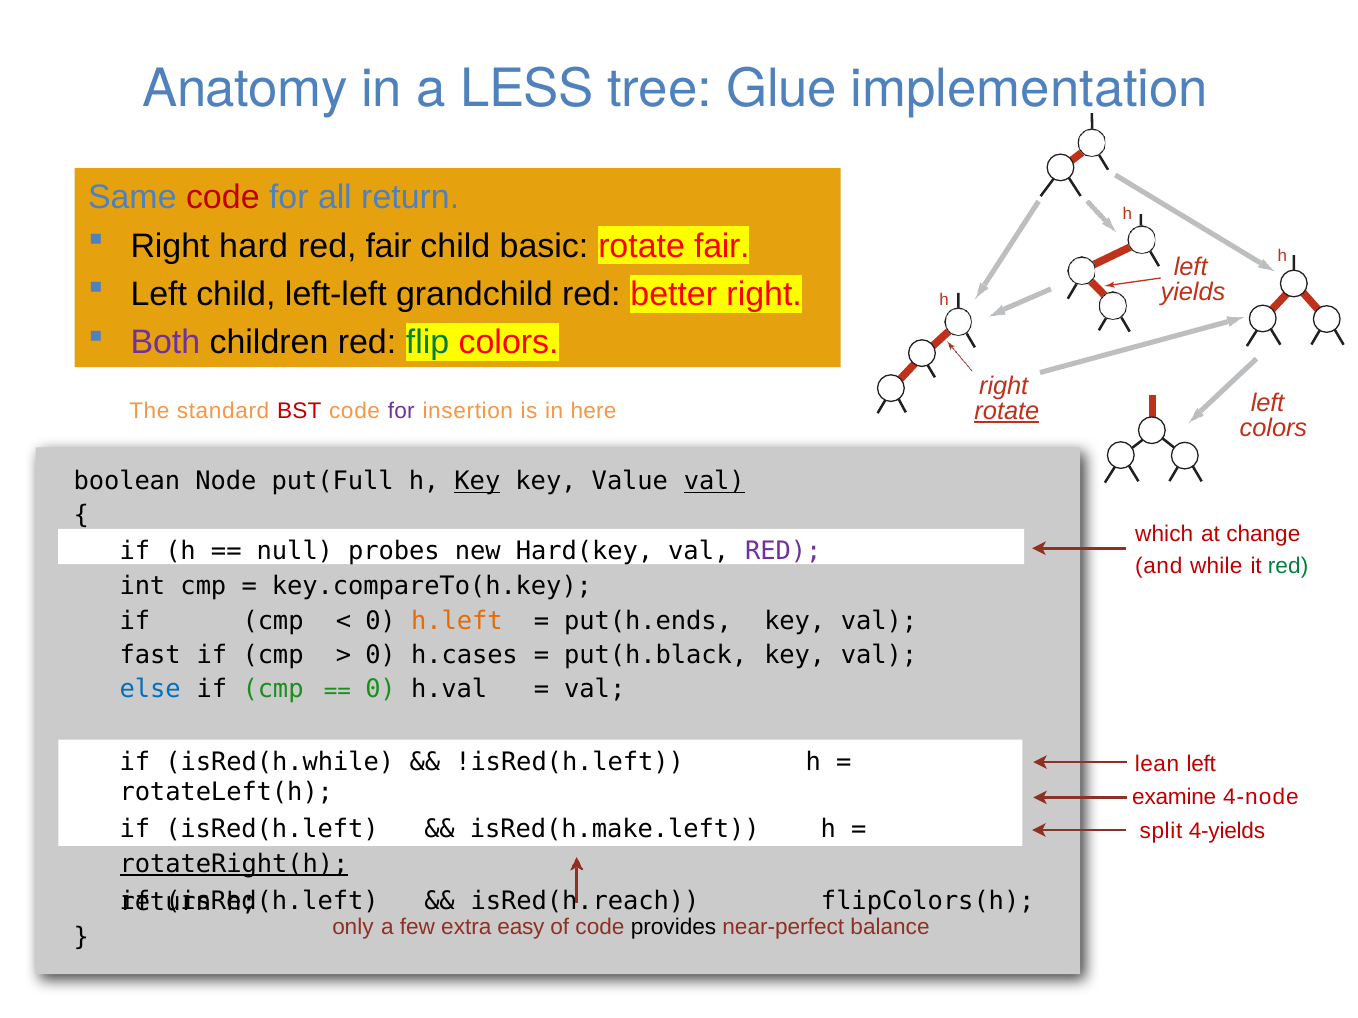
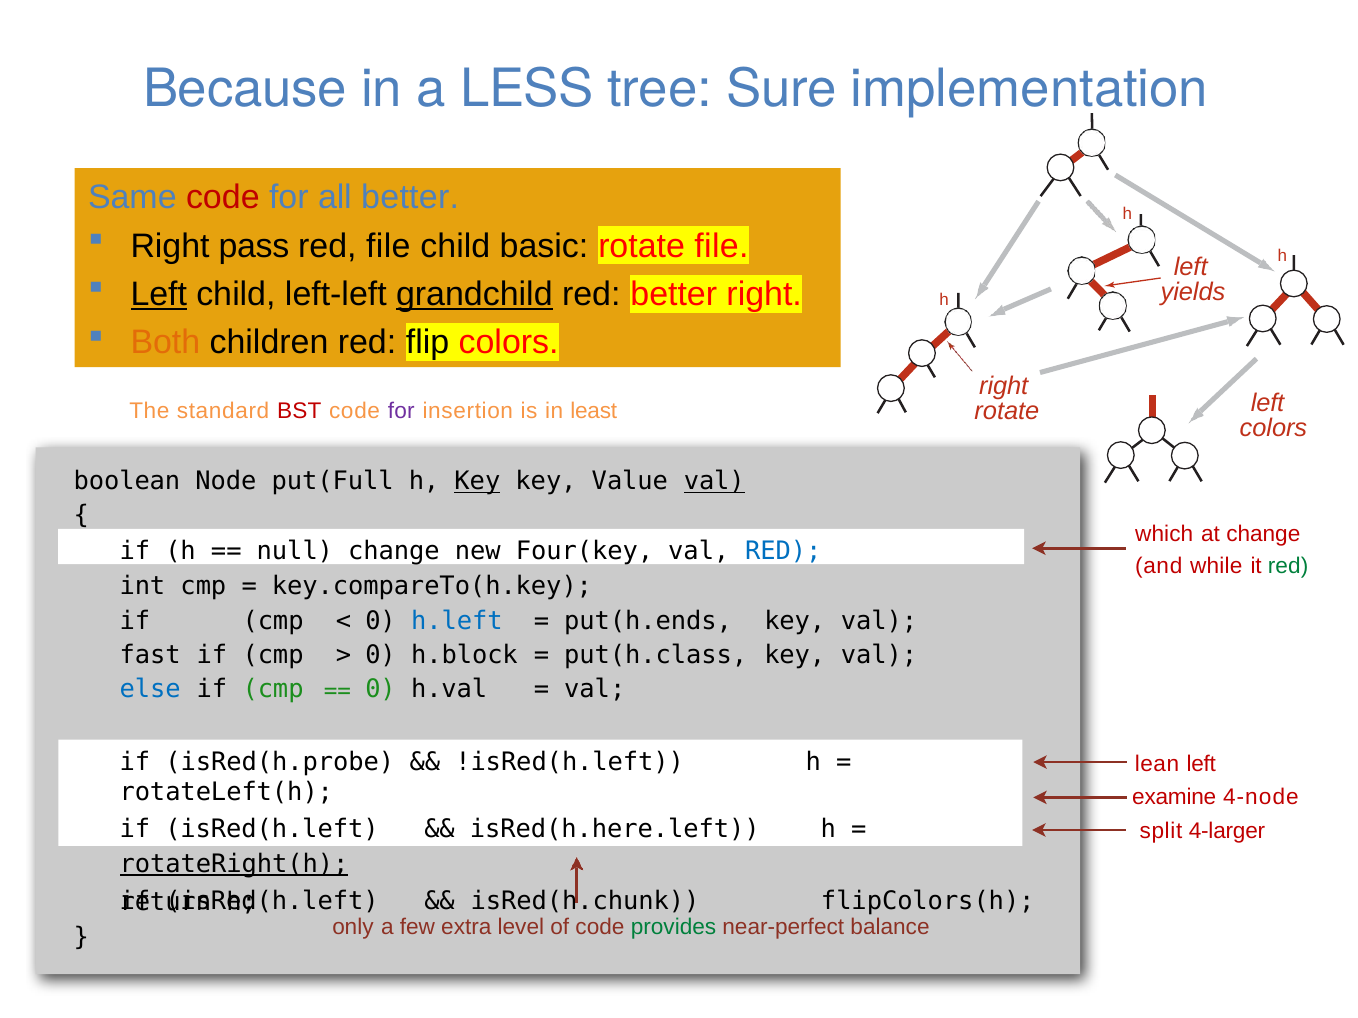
Anatomy: Anatomy -> Because
Glue: Glue -> Sure
all return: return -> better
hard: hard -> pass
red fair: fair -> file
rotate fair: fair -> file
Left at (159, 294) underline: none -> present
grandchild underline: none -> present
Both colour: purple -> orange
flip colour: green -> black
rotate at (1007, 411) underline: present -> none
here: here -> least
null probes: probes -> change
Hard(key: Hard(key -> Four(key
RED at (783, 551) colour: purple -> blue
h.left colour: orange -> blue
h.cases: h.cases -> h.block
put(h.black: put(h.black -> put(h.class
isRed(h.while: isRed(h.while -> isRed(h.probe
isRed(h.make.left: isRed(h.make.left -> isRed(h.here.left
4-yields: 4-yields -> 4-larger
isRed(h.reach: isRed(h.reach -> isRed(h.chunk
easy: easy -> level
provides colour: black -> green
